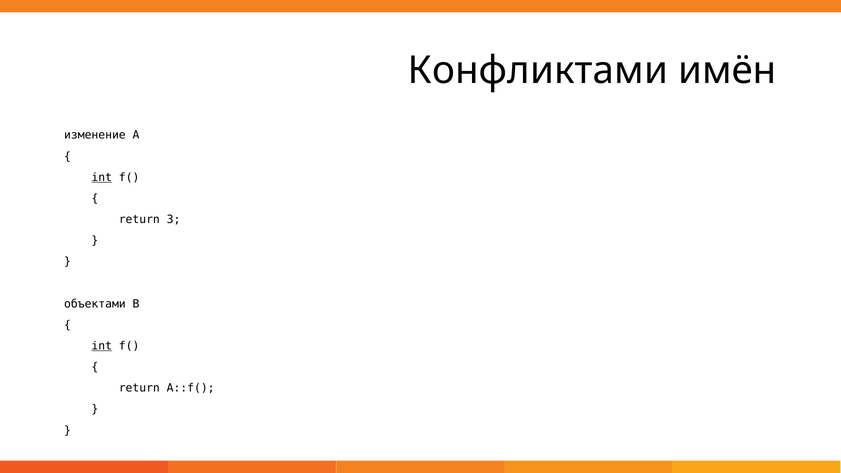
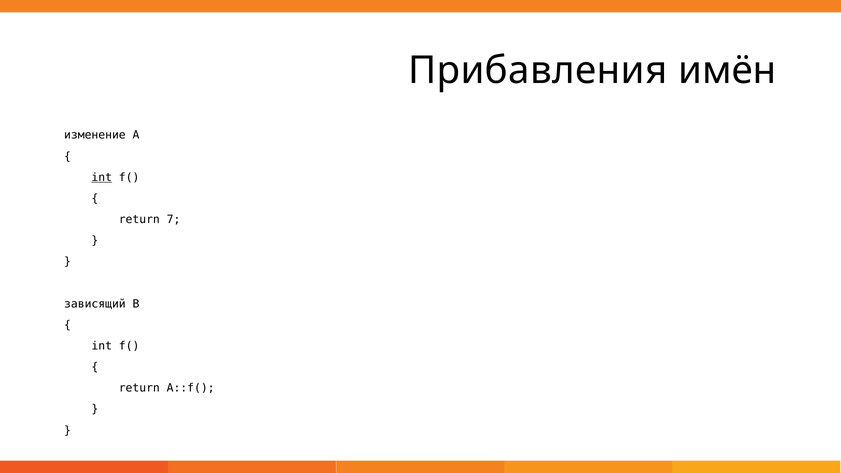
Конфликтами: Конфликтами -> Прибавления
3: 3 -> 7
объектами: объектами -> зависящий
int at (102, 346) underline: present -> none
